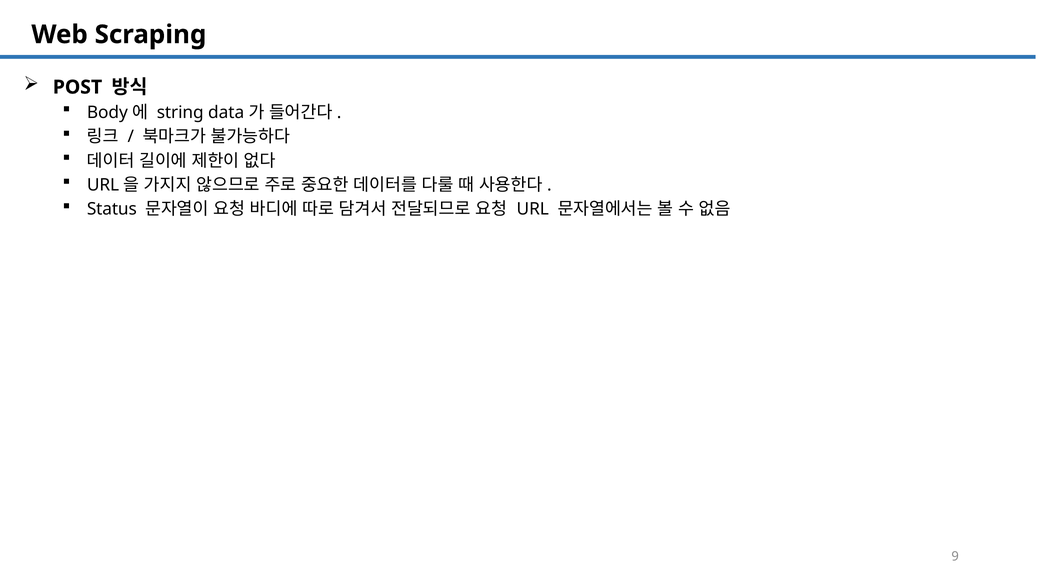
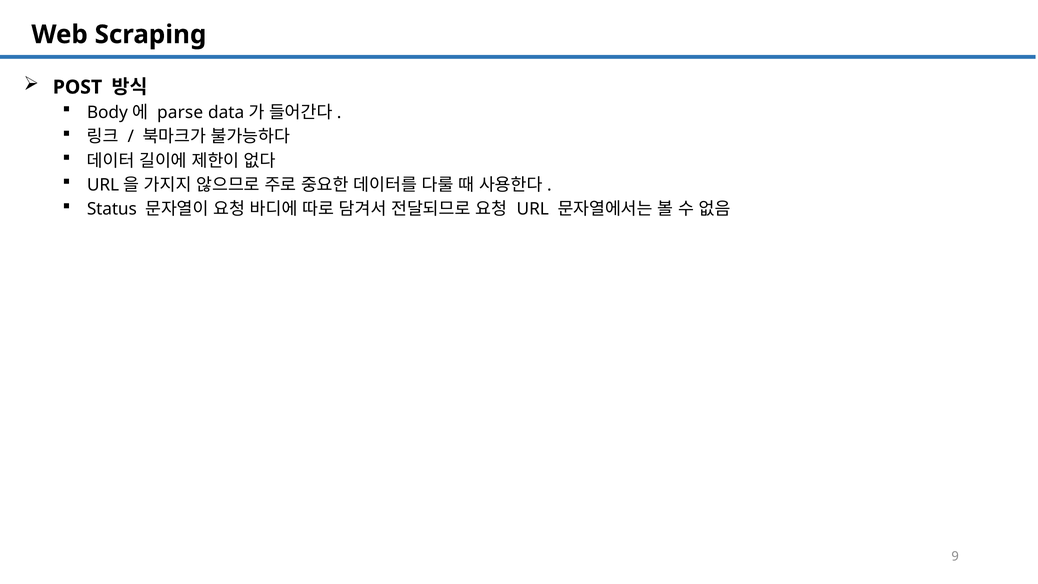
string: string -> parse
